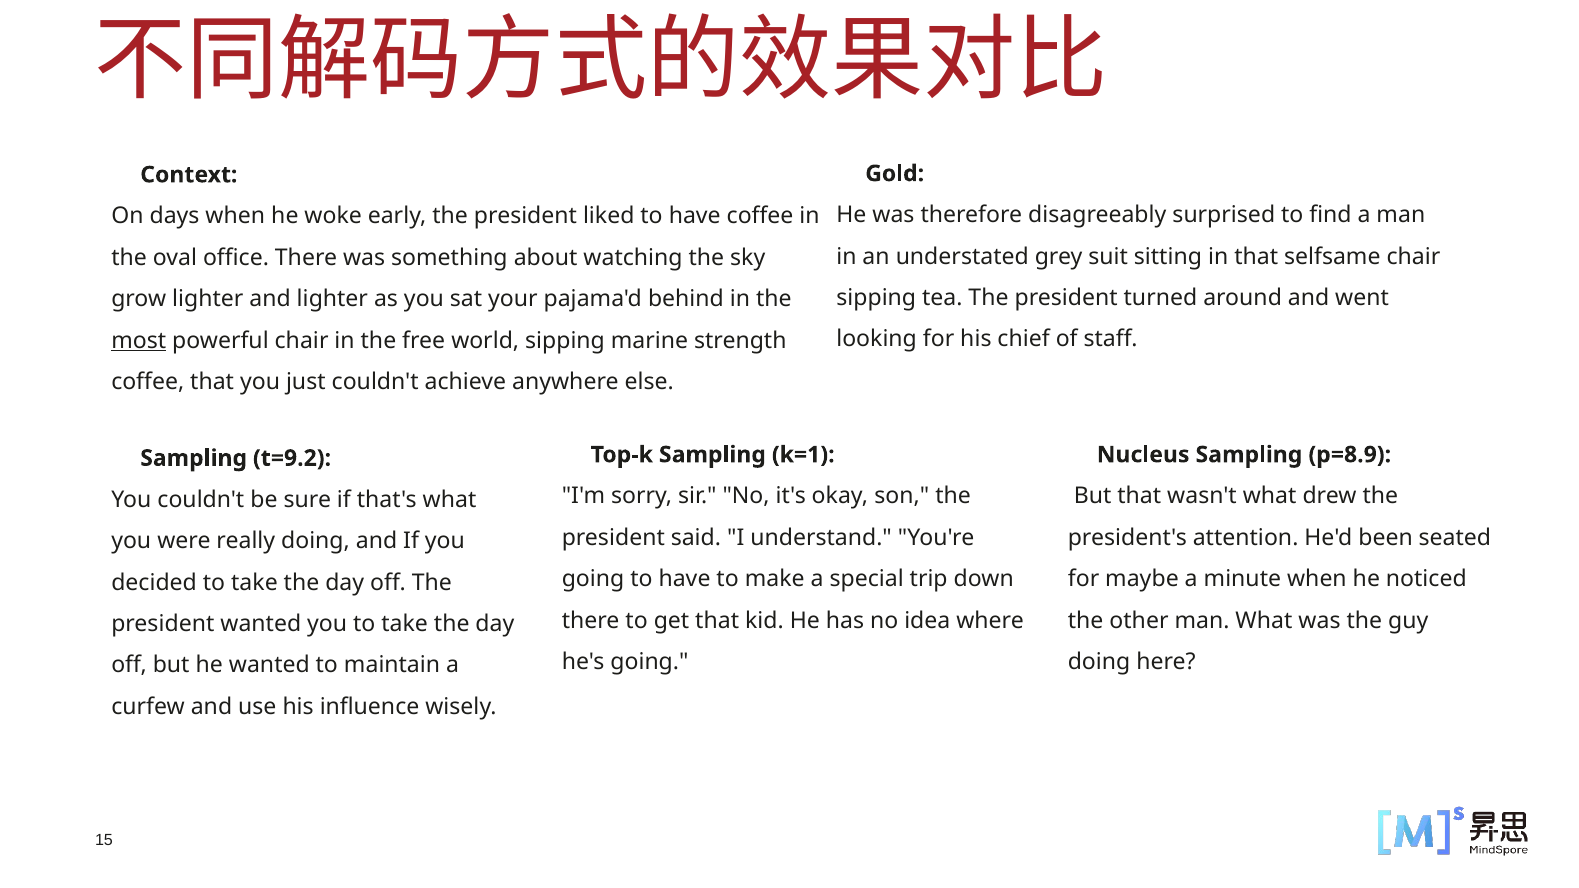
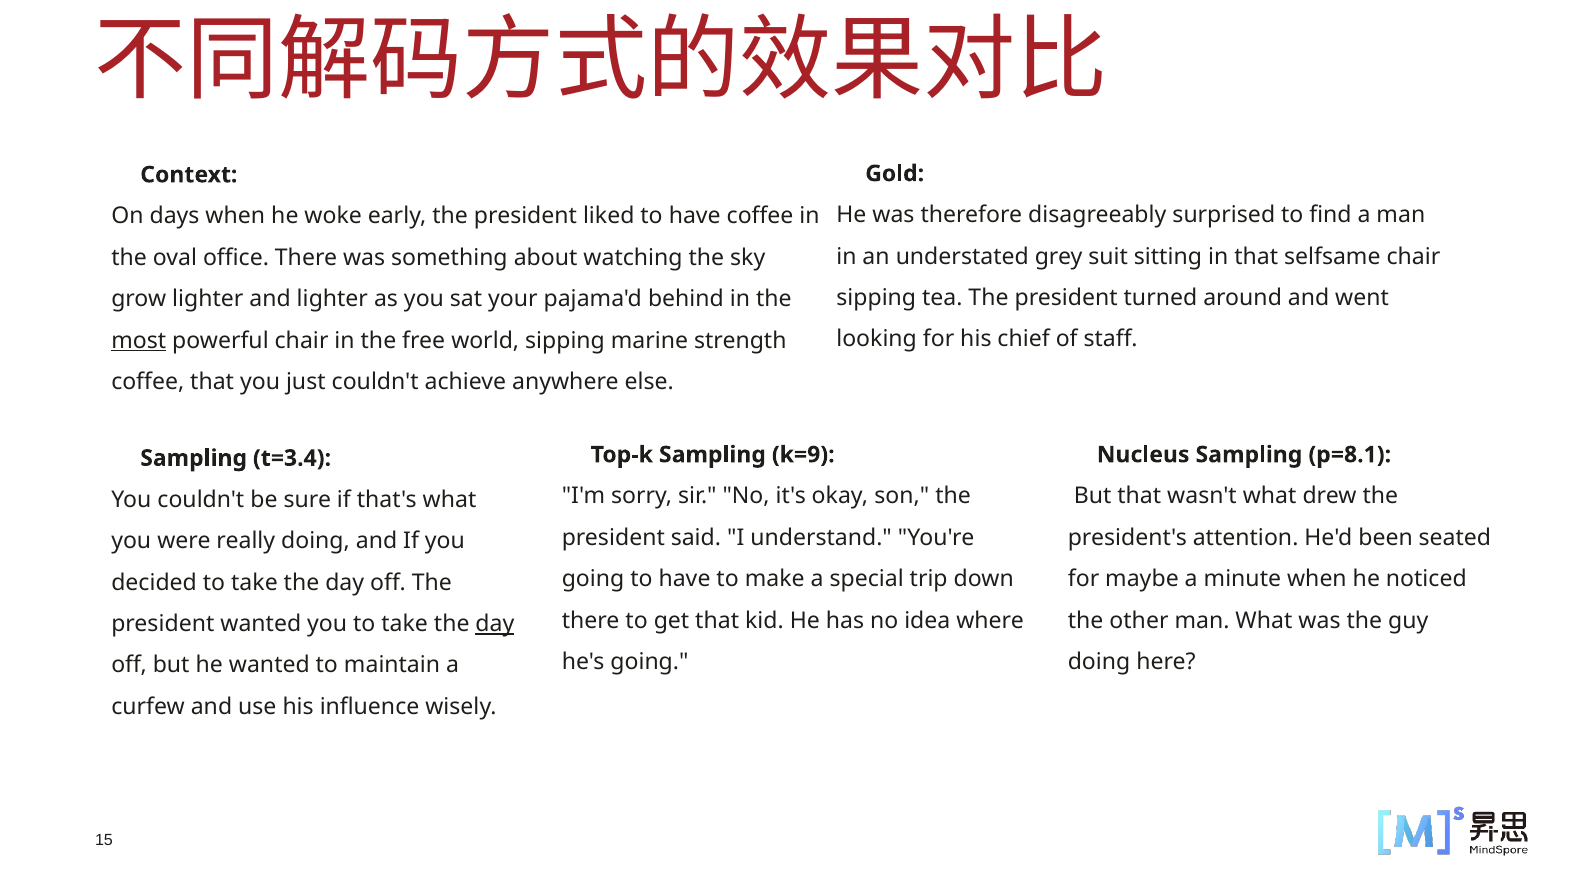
k=1: k=1 -> k=9
p=8.9: p=8.9 -> p=8.1
t=9.2: t=9.2 -> t=3.4
day at (495, 624) underline: none -> present
